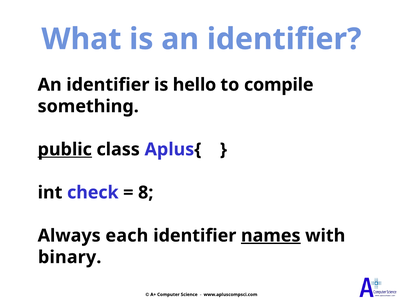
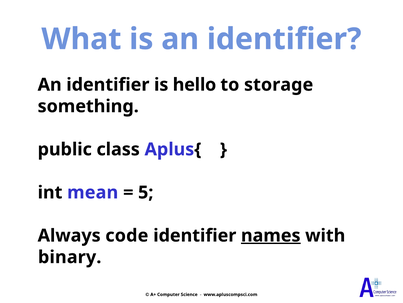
compile: compile -> storage
public underline: present -> none
check: check -> mean
8: 8 -> 5
each: each -> code
